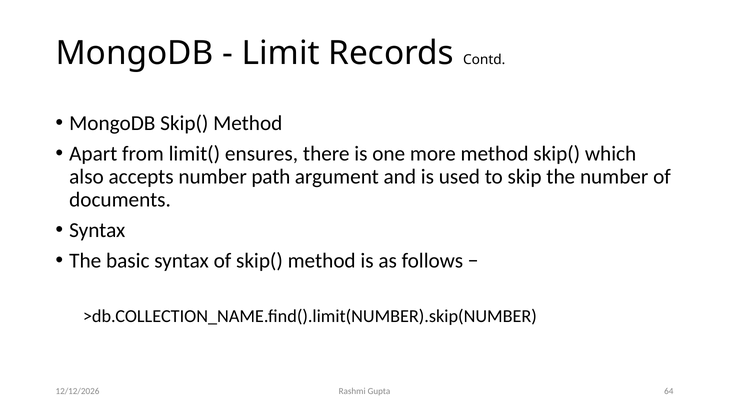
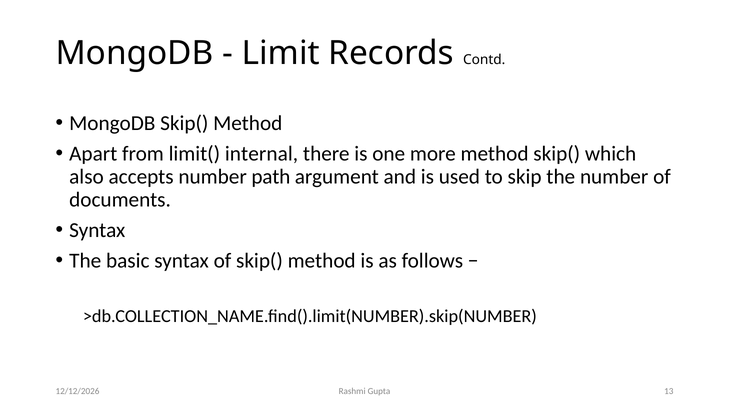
ensures: ensures -> internal
64: 64 -> 13
